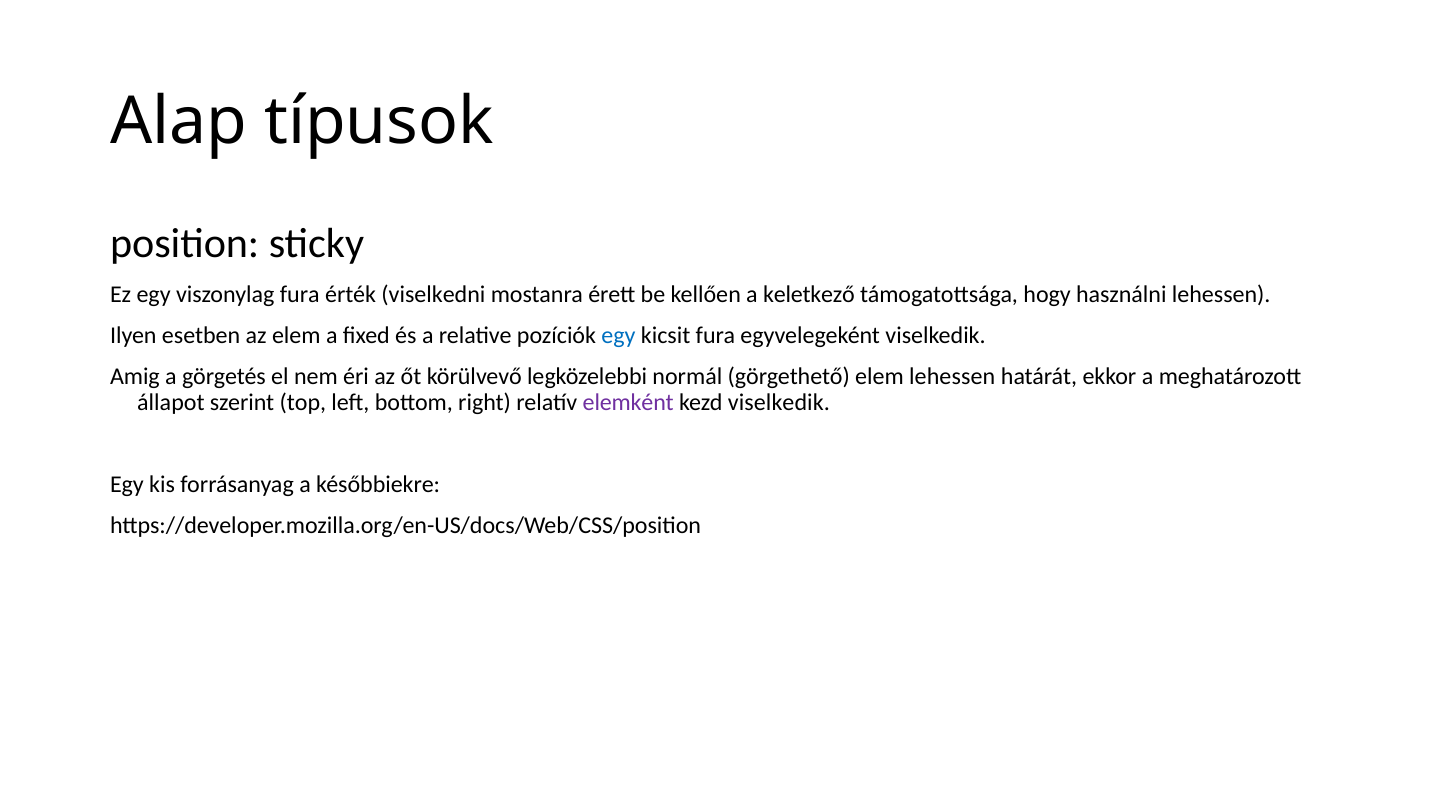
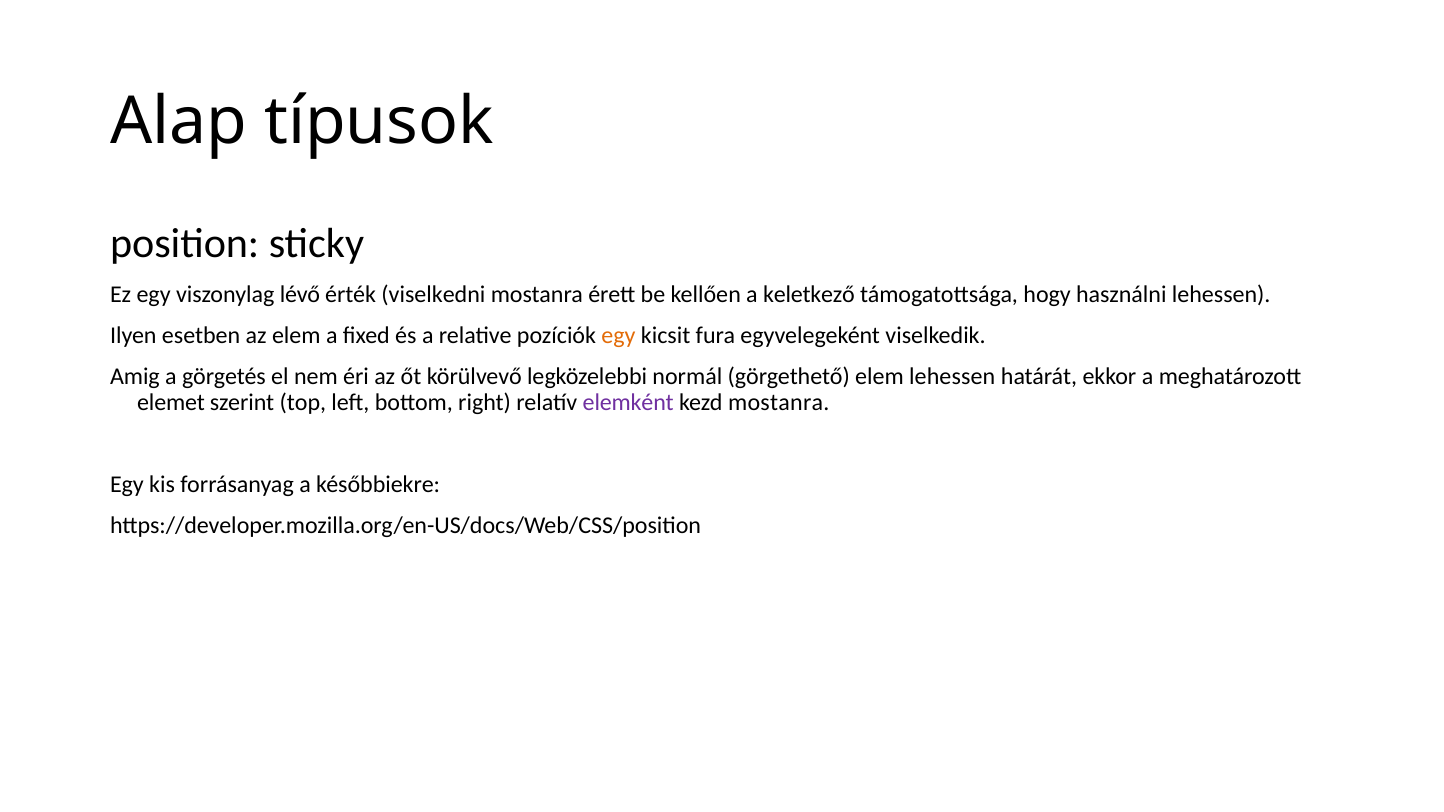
viszonylag fura: fura -> lévő
egy at (618, 336) colour: blue -> orange
állapot: állapot -> elemet
kezd viselkedik: viselkedik -> mostanra
